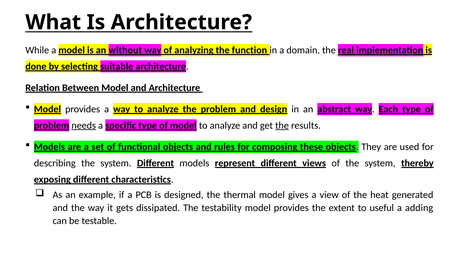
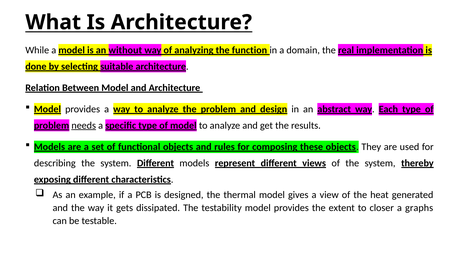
the at (282, 126) underline: present -> none
useful: useful -> closer
adding: adding -> graphs
